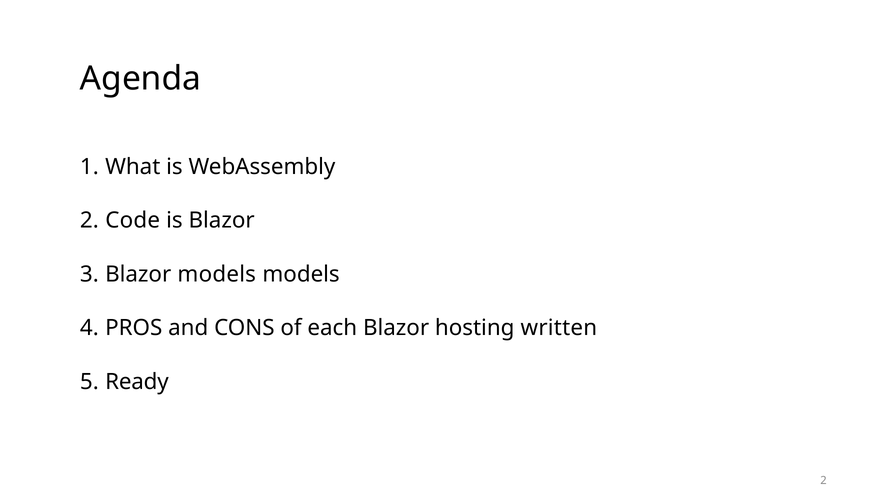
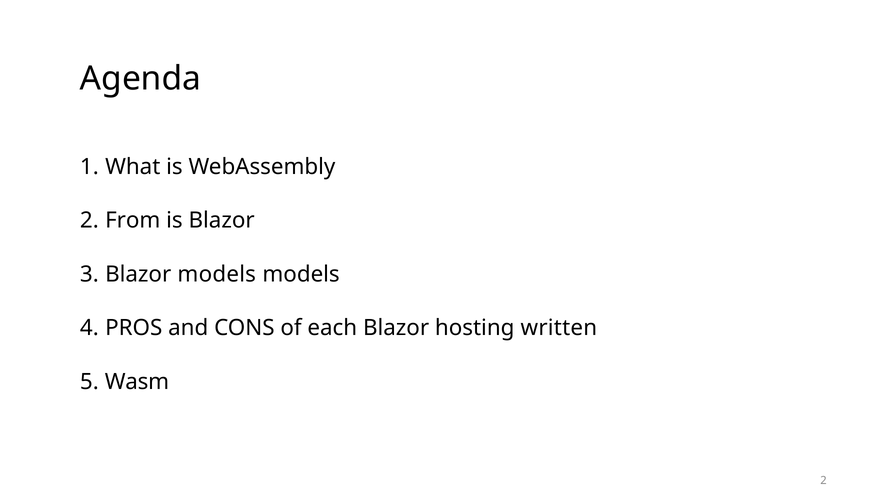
Code: Code -> From
Ready: Ready -> Wasm
